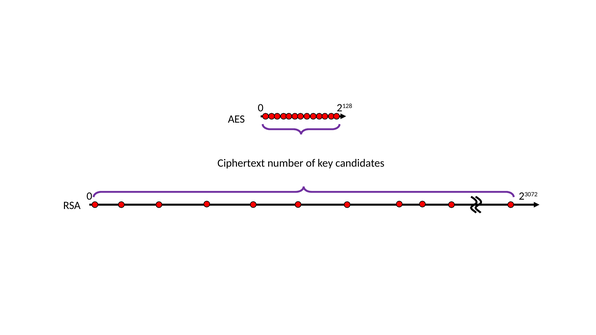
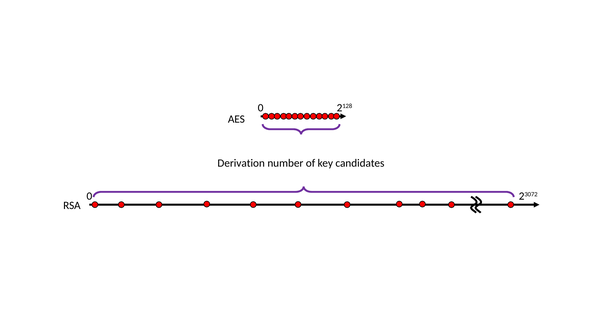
Ciphertext: Ciphertext -> Derivation
